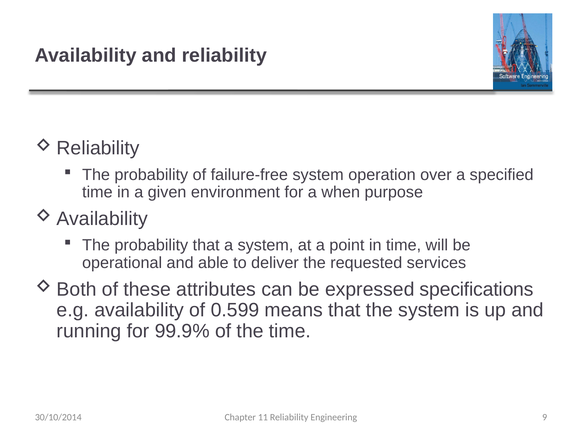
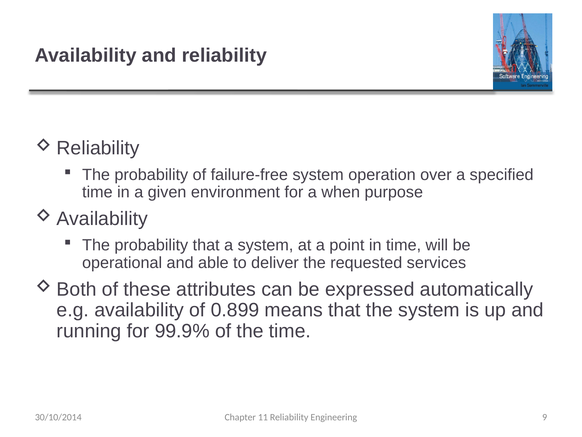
specifications: specifications -> automatically
0.599: 0.599 -> 0.899
